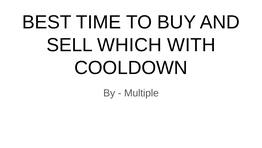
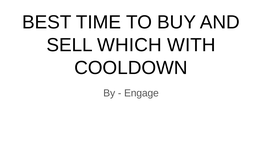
Multiple: Multiple -> Engage
